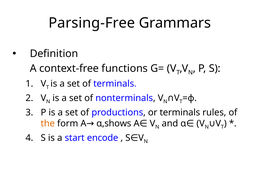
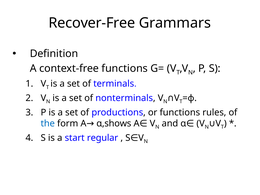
Parsing-Free: Parsing-Free -> Recover-Free
or terminals: terminals -> functions
the colour: orange -> blue
encode: encode -> regular
